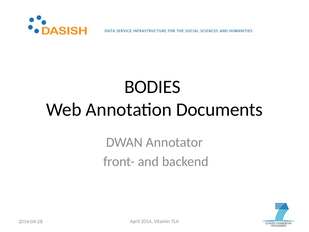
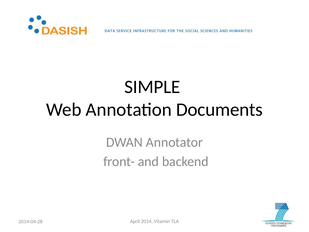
BODIES: BODIES -> SIMPLE
